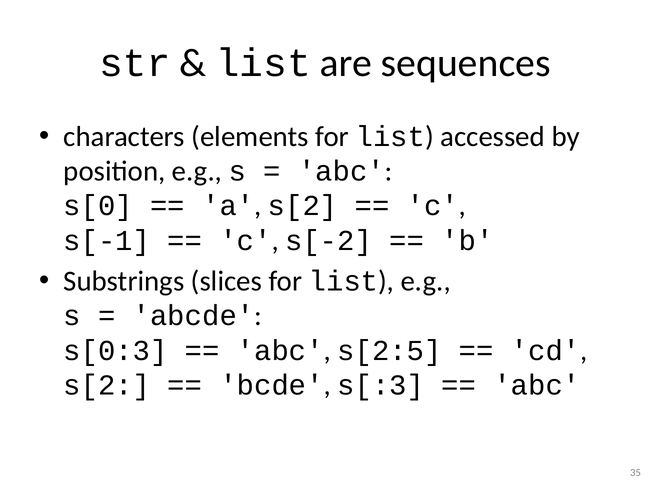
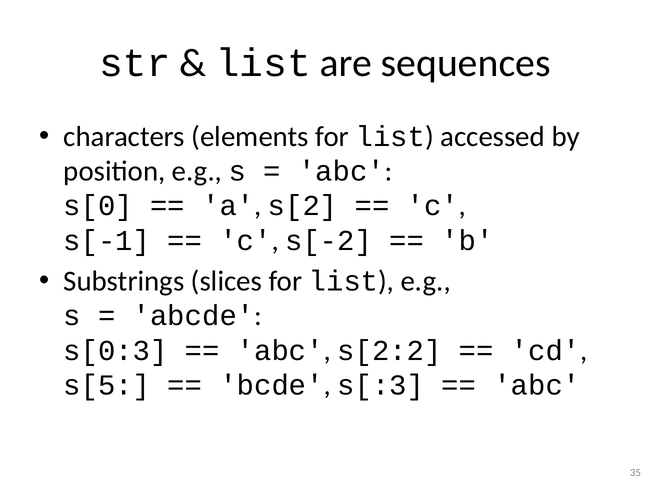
s[2:5: s[2:5 -> s[2:2
s[2 at (107, 385): s[2 -> s[5
